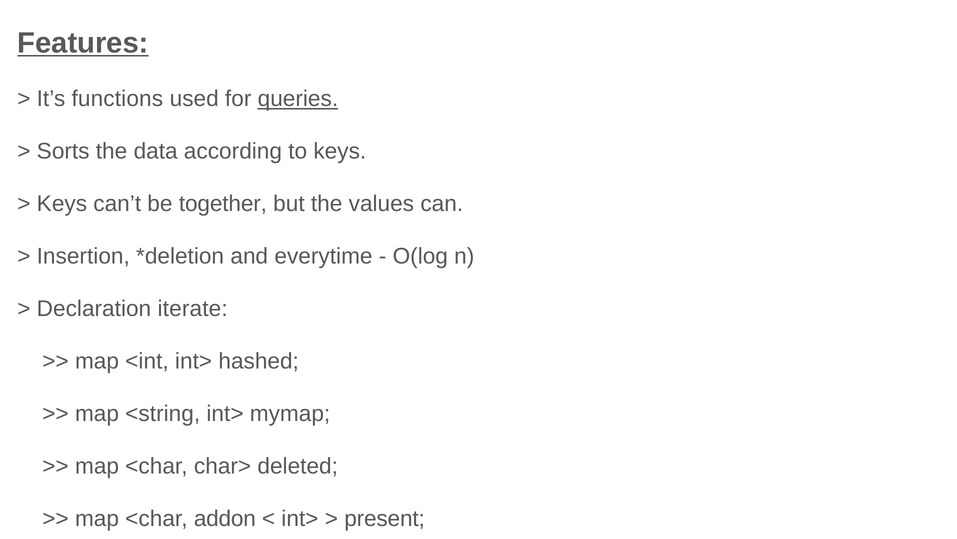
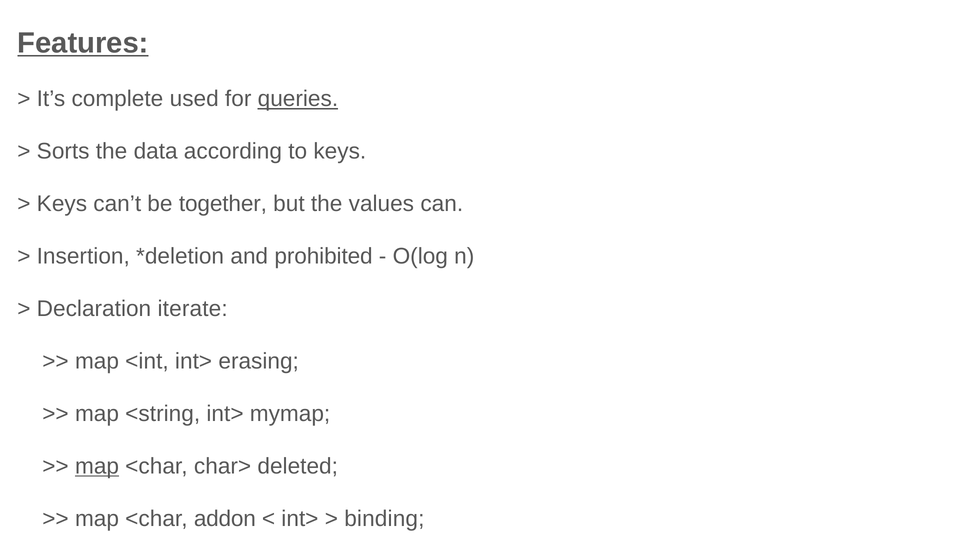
functions: functions -> complete
everytime: everytime -> prohibited
hashed: hashed -> erasing
map at (97, 466) underline: none -> present
present: present -> binding
